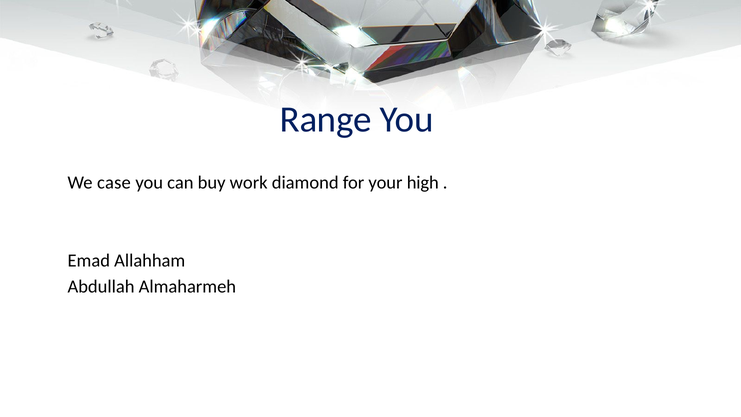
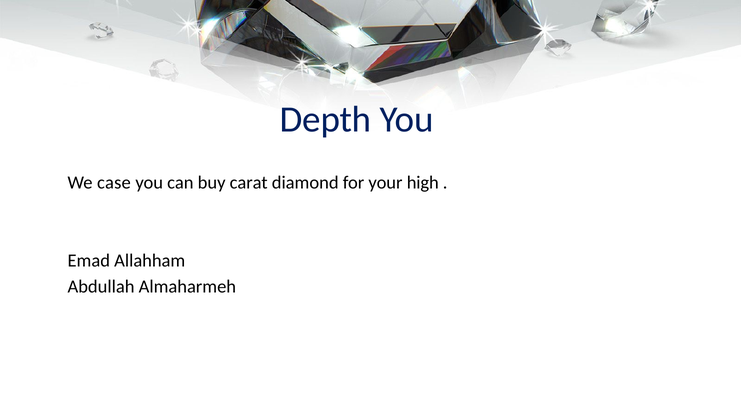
Range: Range -> Depth
work: work -> carat
